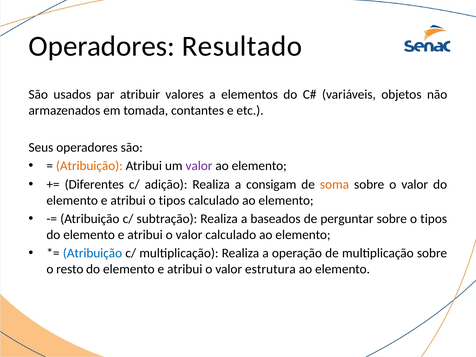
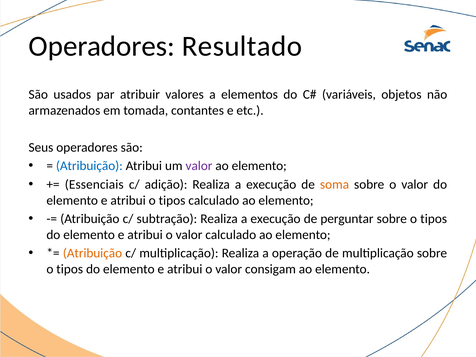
Atribuição at (89, 166) colour: orange -> blue
Diferentes: Diferentes -> Essenciais
adição Realiza a consigam: consigam -> execução
subtração Realiza a baseados: baseados -> execução
Atribuição at (92, 253) colour: blue -> orange
resto at (70, 269): resto -> tipos
estrutura: estrutura -> consigam
